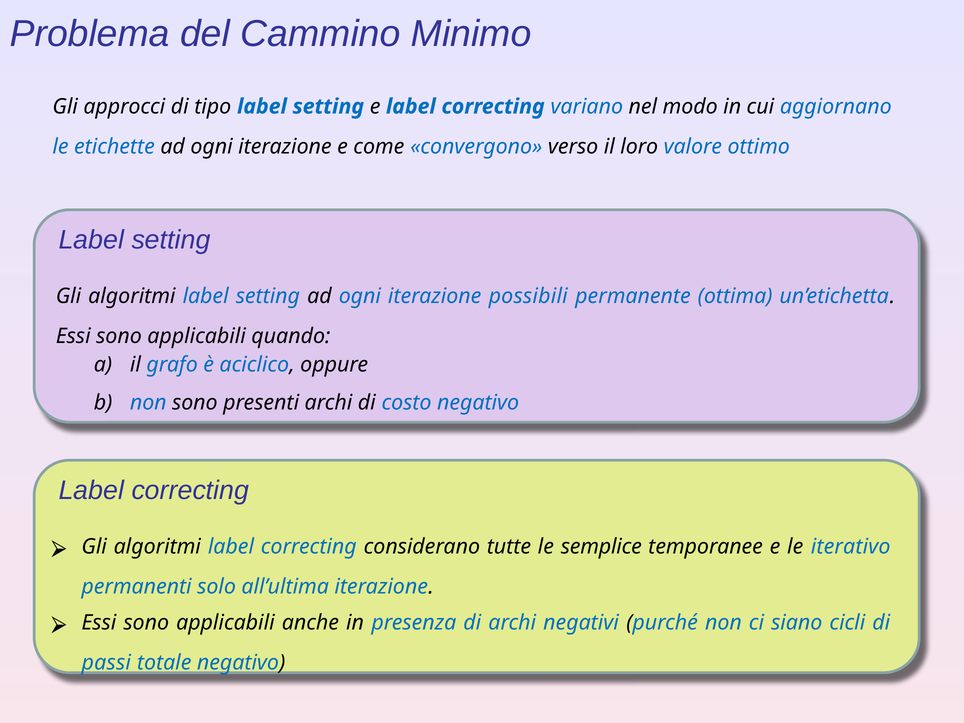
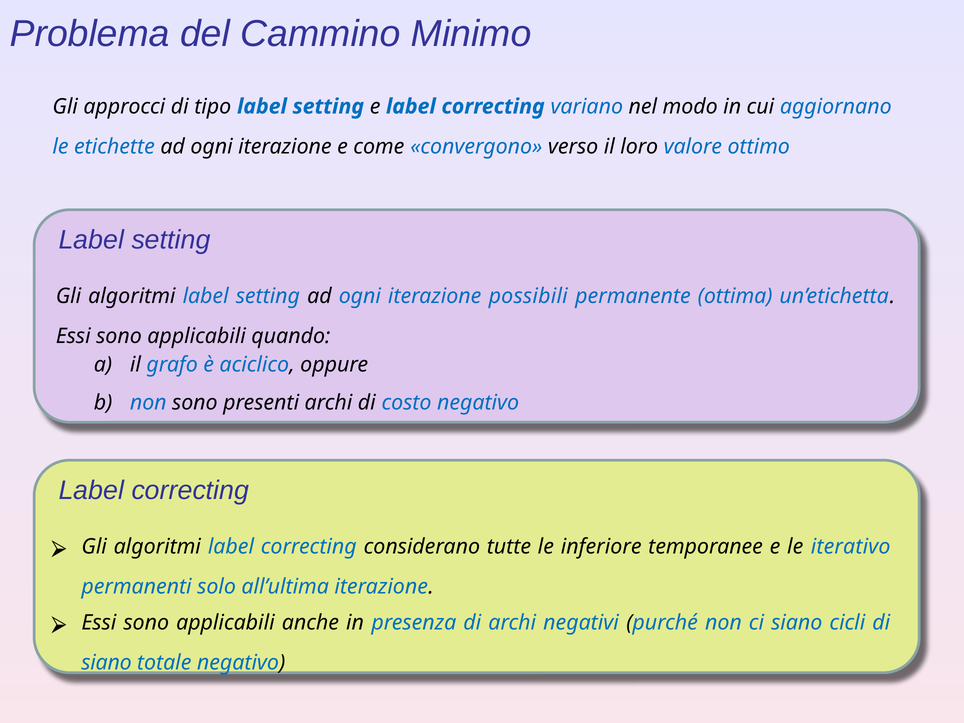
semplice: semplice -> inferiore
passi at (106, 663): passi -> siano
